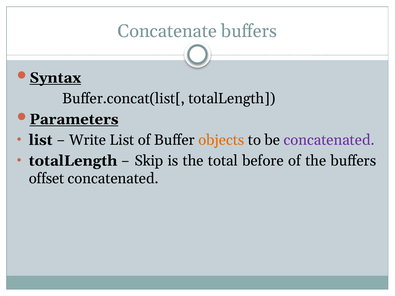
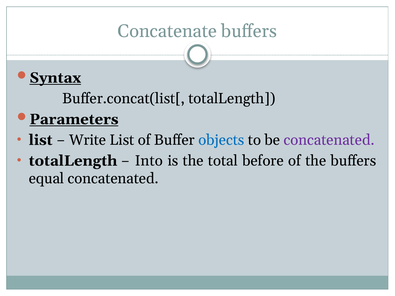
objects colour: orange -> blue
Skip: Skip -> Into
offset: offset -> equal
